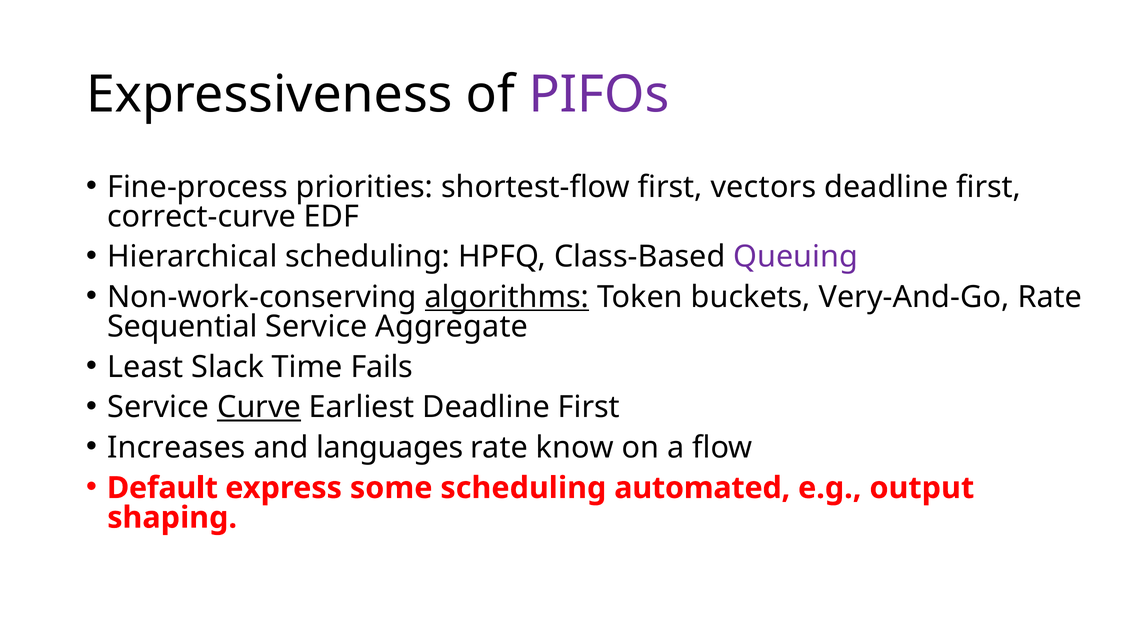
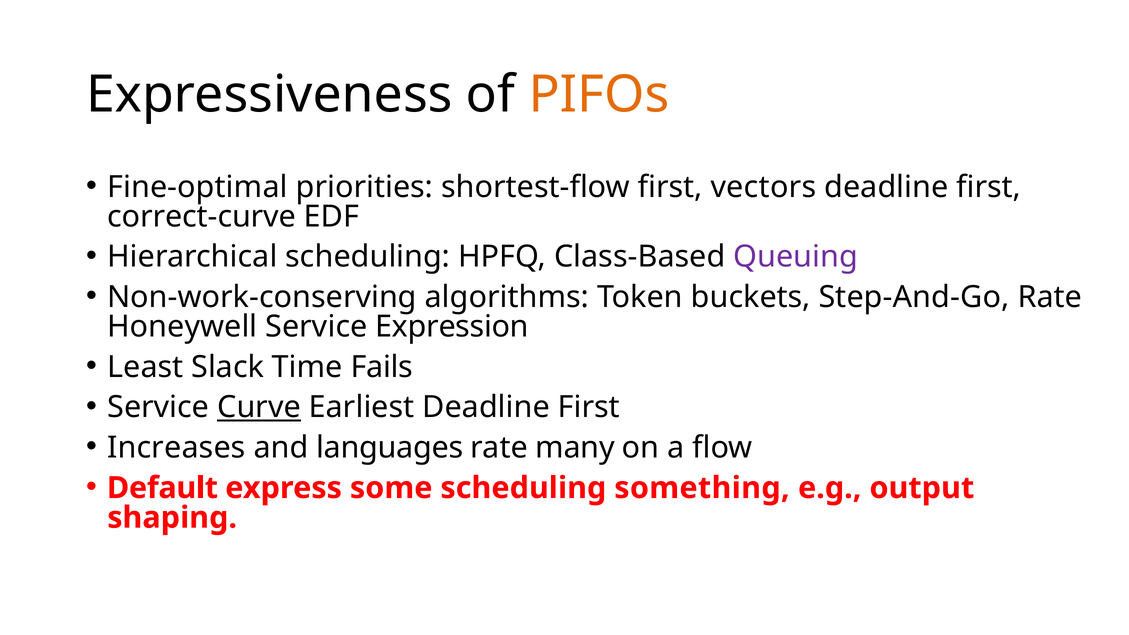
PIFOs colour: purple -> orange
Fine-process: Fine-process -> Fine-optimal
algorithms underline: present -> none
Very-And-Go: Very-And-Go -> Step-And-Go
Sequential: Sequential -> Honeywell
Aggregate: Aggregate -> Expression
know: know -> many
automated: automated -> something
